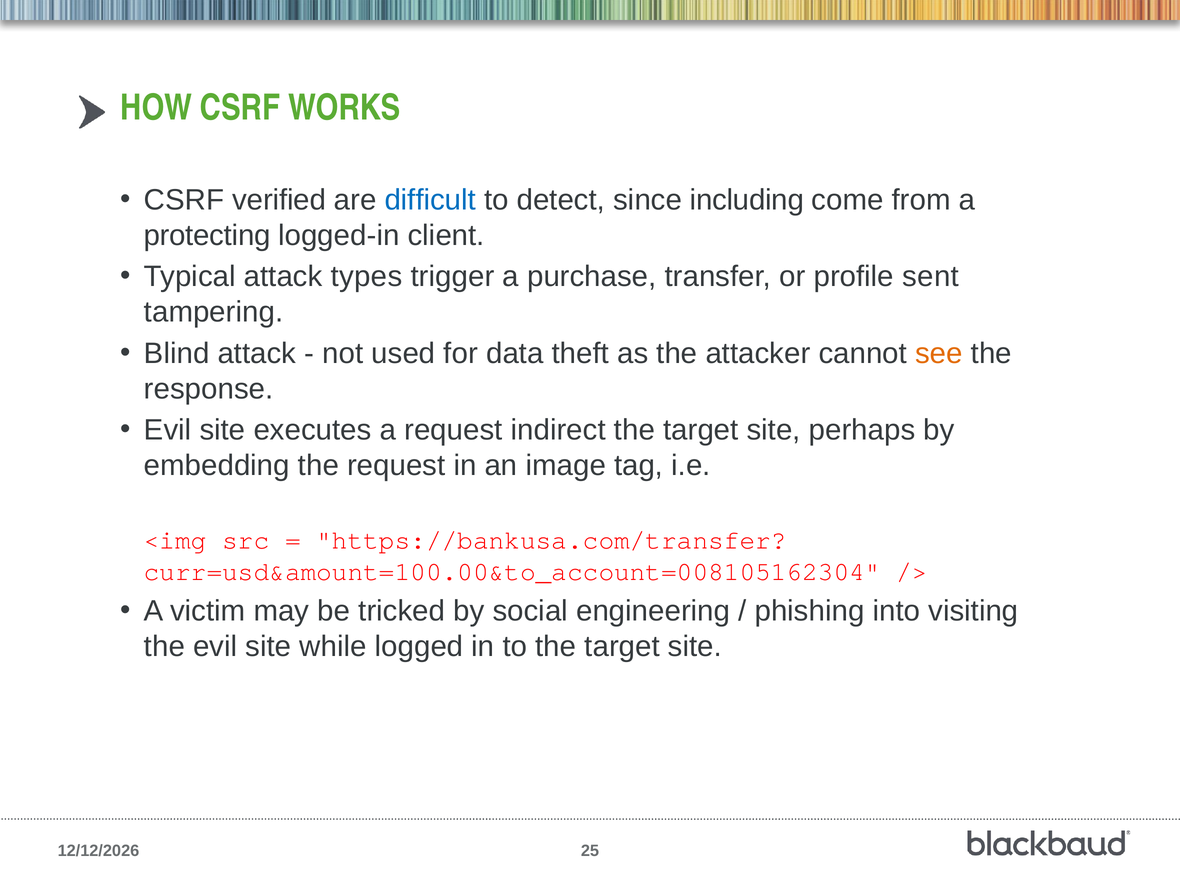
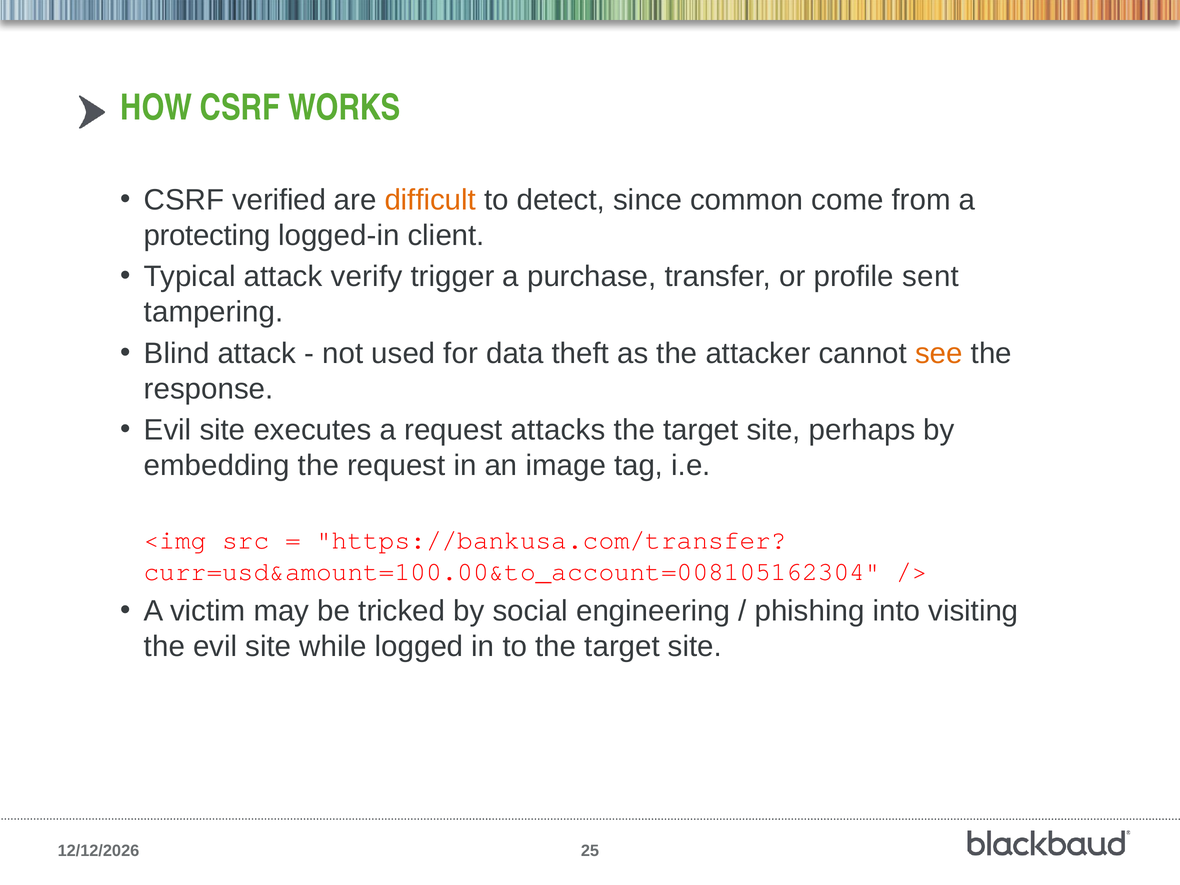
difficult colour: blue -> orange
including: including -> common
types: types -> verify
indirect: indirect -> attacks
